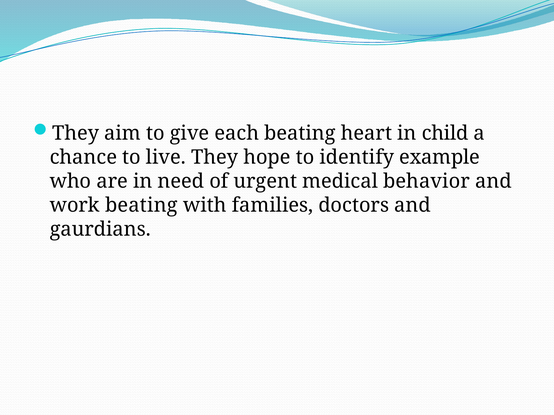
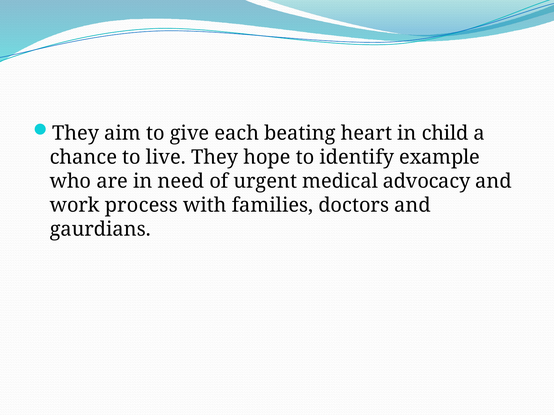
behavior: behavior -> advocacy
work beating: beating -> process
